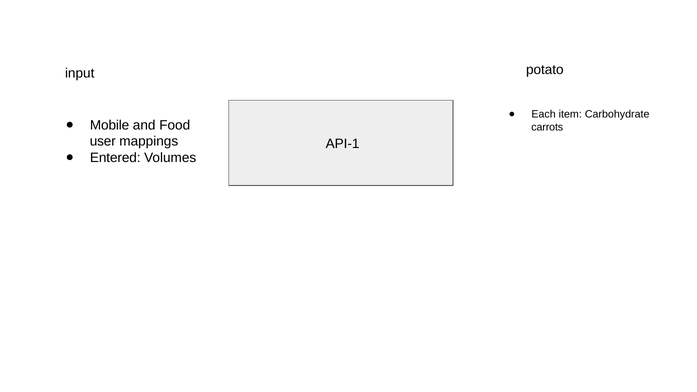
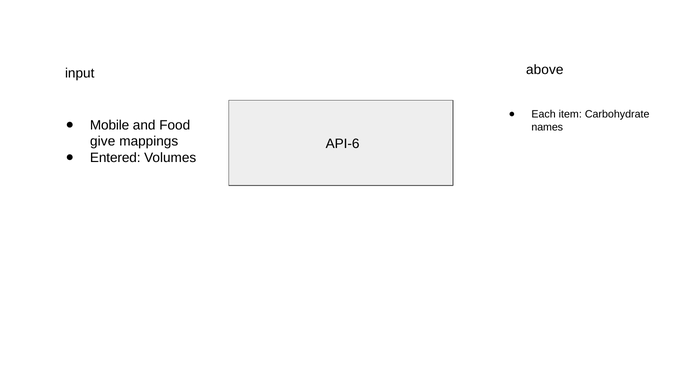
potato: potato -> above
carrots: carrots -> names
user: user -> give
API-1: API-1 -> API-6
